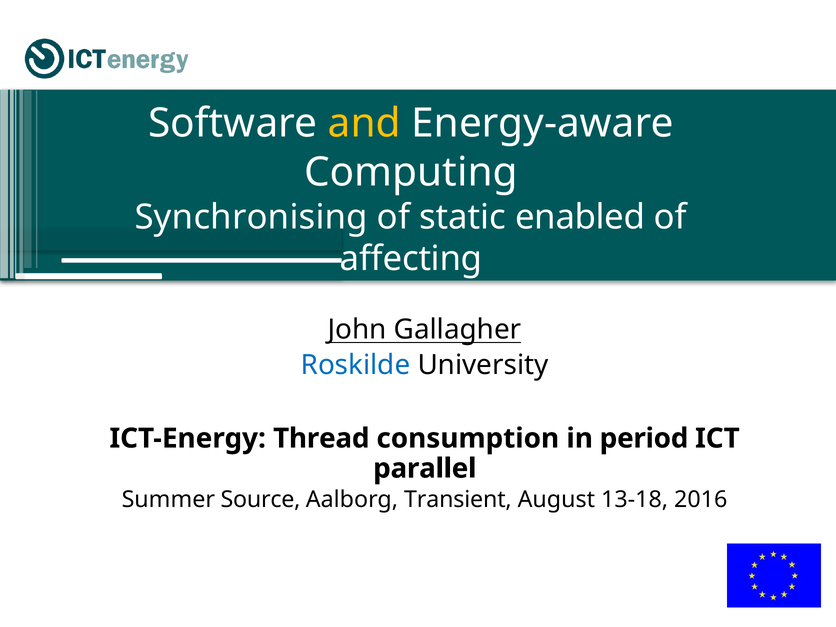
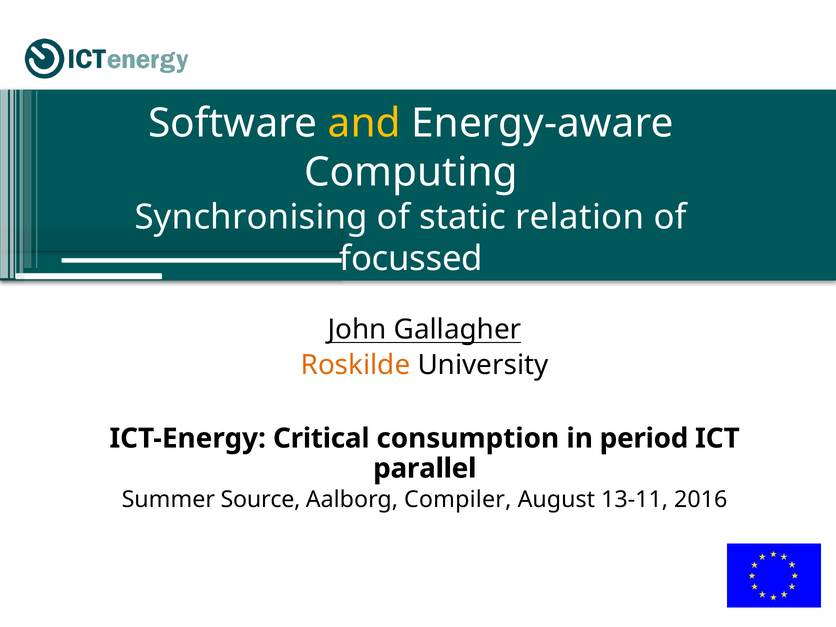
enabled: enabled -> relation
affecting: affecting -> focussed
Roskilde colour: blue -> orange
Thread: Thread -> Critical
Transient: Transient -> Compiler
13-18: 13-18 -> 13-11
